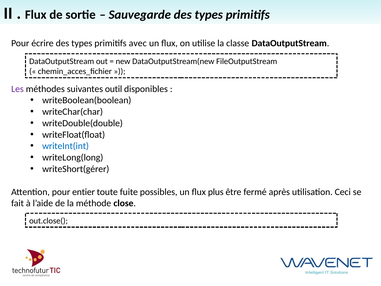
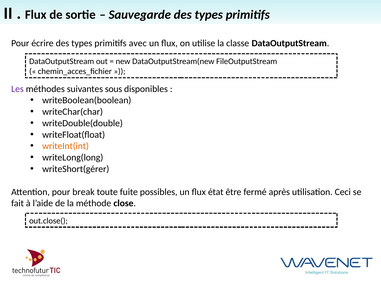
outil: outil -> sous
writeInt(int colour: blue -> orange
entier: entier -> break
plus: plus -> état
